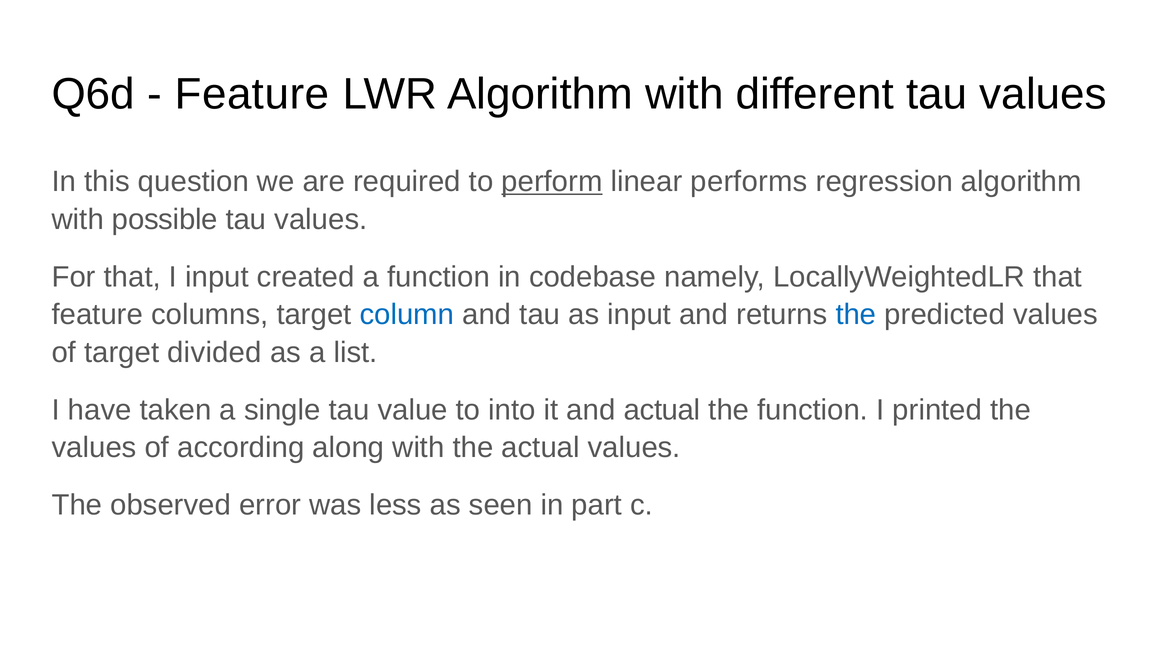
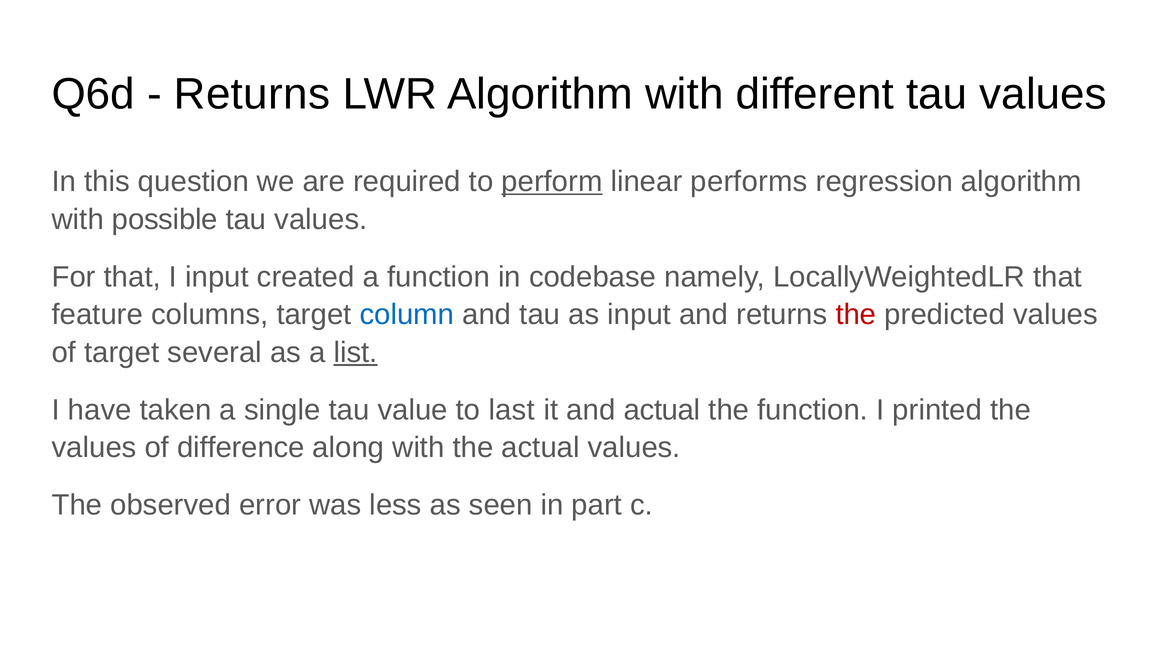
Feature at (252, 94): Feature -> Returns
the at (856, 314) colour: blue -> red
divided: divided -> several
list underline: none -> present
into: into -> last
according: according -> difference
